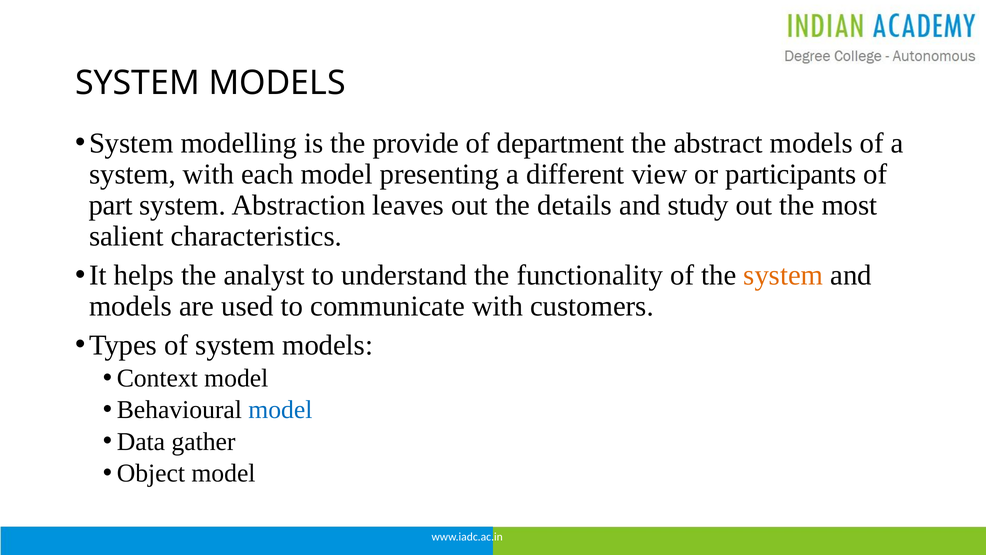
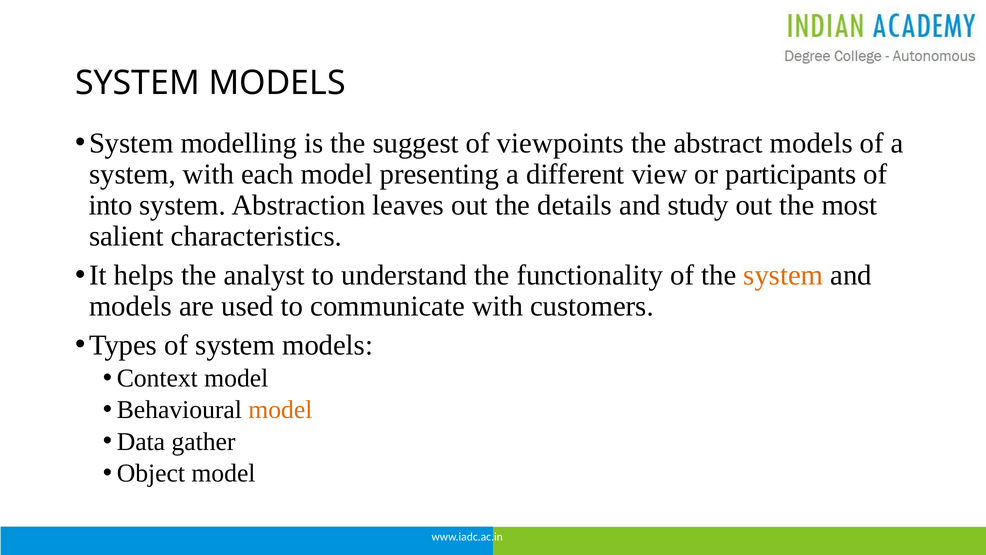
provide: provide -> suggest
department: department -> viewpoints
part: part -> into
model at (280, 410) colour: blue -> orange
